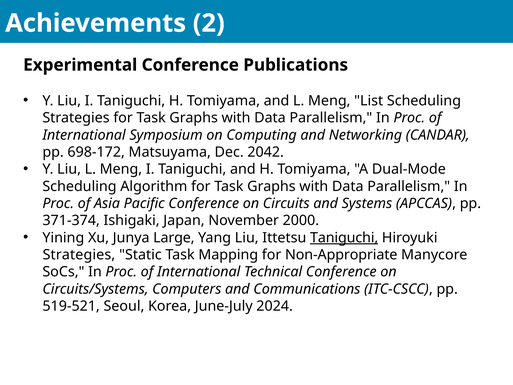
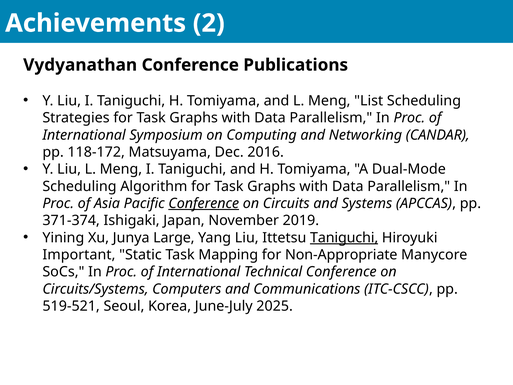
Experimental: Experimental -> Vydyanathan
698-172: 698-172 -> 118-172
2042: 2042 -> 2016
Conference at (204, 203) underline: none -> present
2000: 2000 -> 2019
Strategies at (79, 255): Strategies -> Important
2024: 2024 -> 2025
